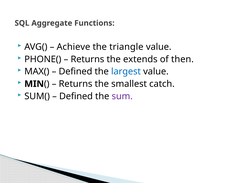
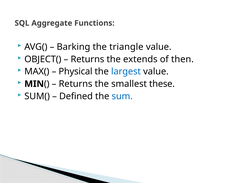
Achieve: Achieve -> Barking
PHONE(: PHONE( -> OBJECT(
Defined at (75, 72): Defined -> Physical
catch: catch -> these
sum colour: purple -> blue
